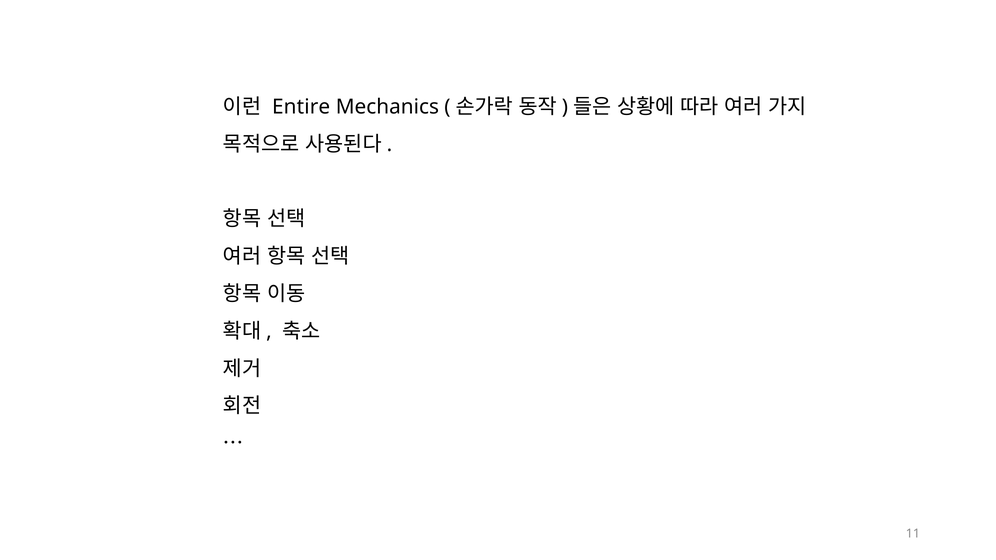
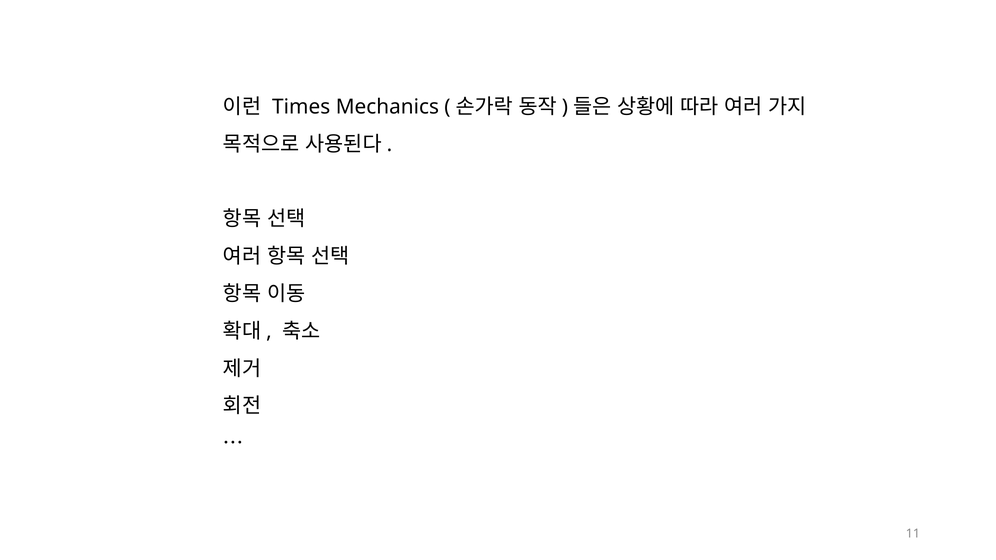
Entire: Entire -> Times
